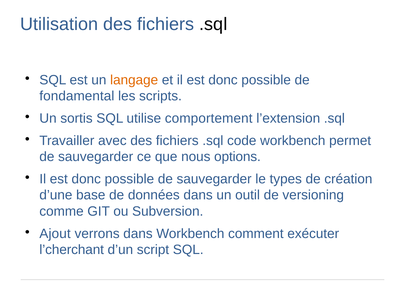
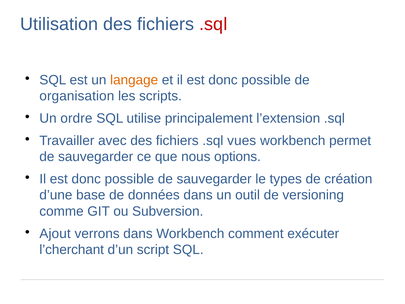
.sql at (213, 24) colour: black -> red
fondamental: fondamental -> organisation
sortis: sortis -> ordre
comportement: comportement -> principalement
code: code -> vues
